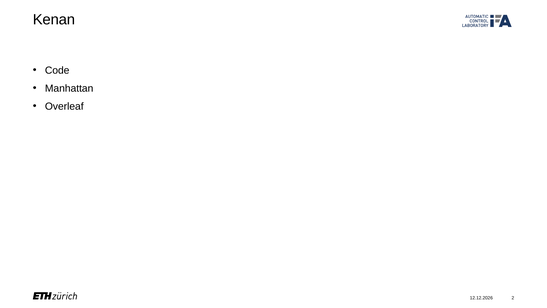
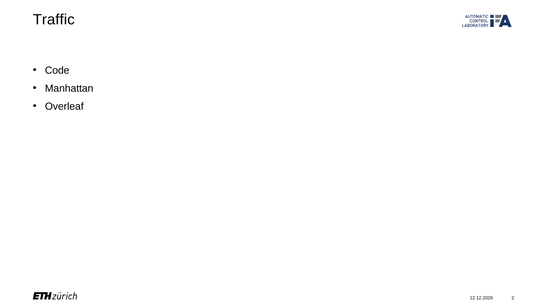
Kenan: Kenan -> Traffic
